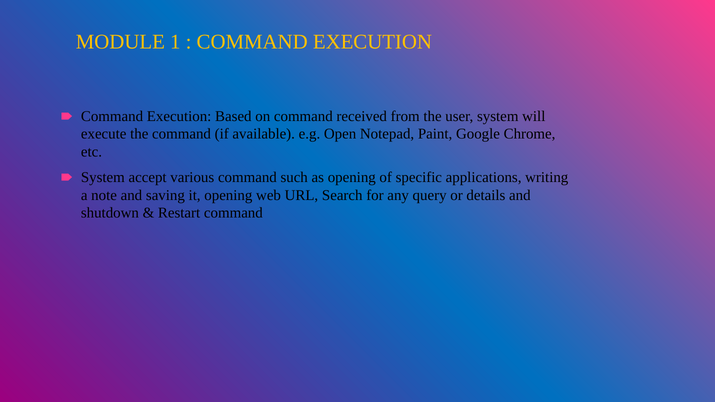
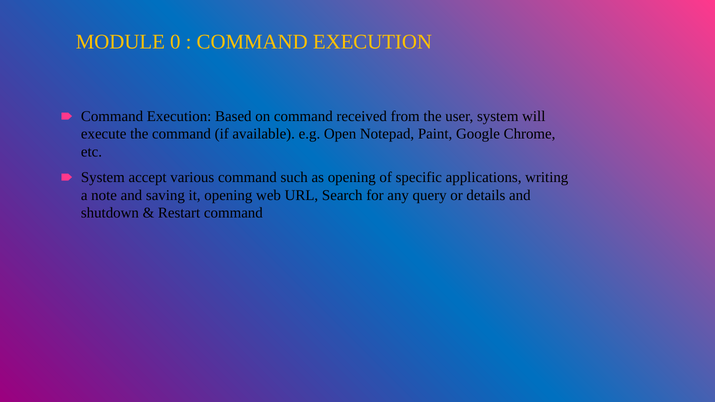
1: 1 -> 0
